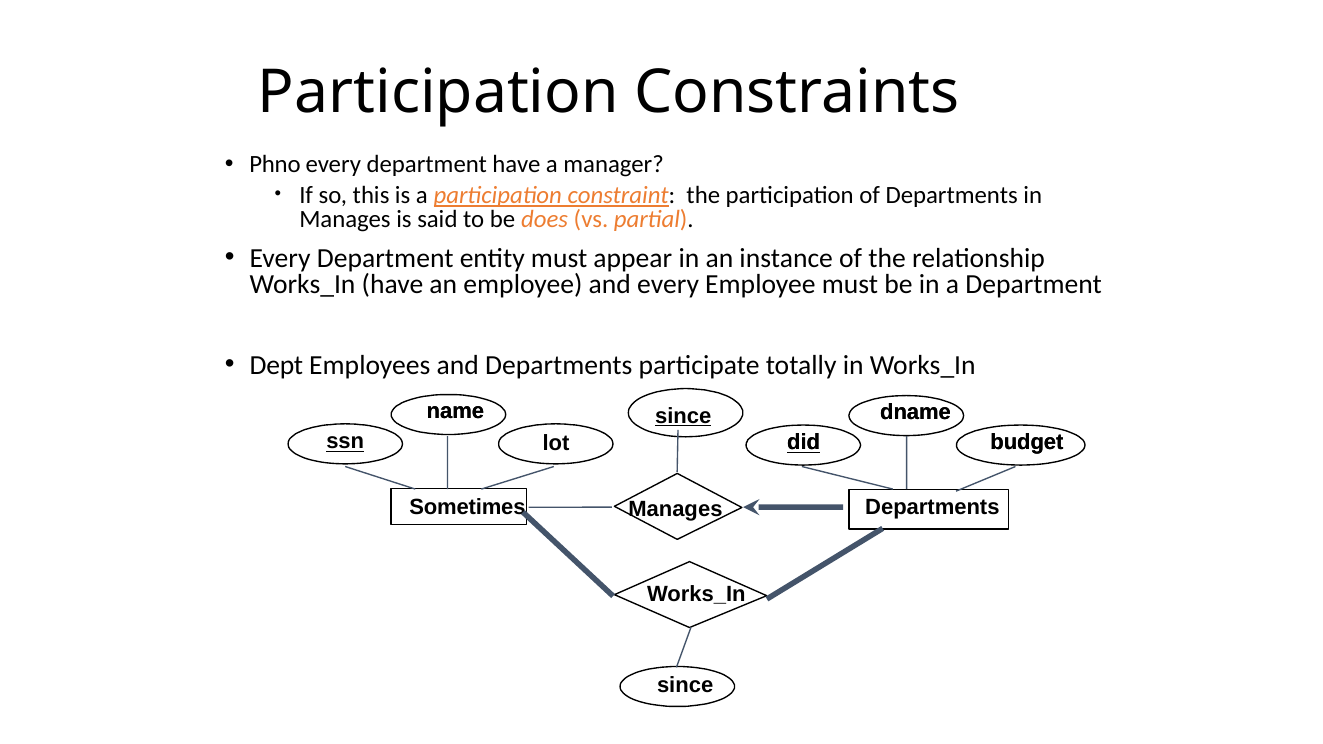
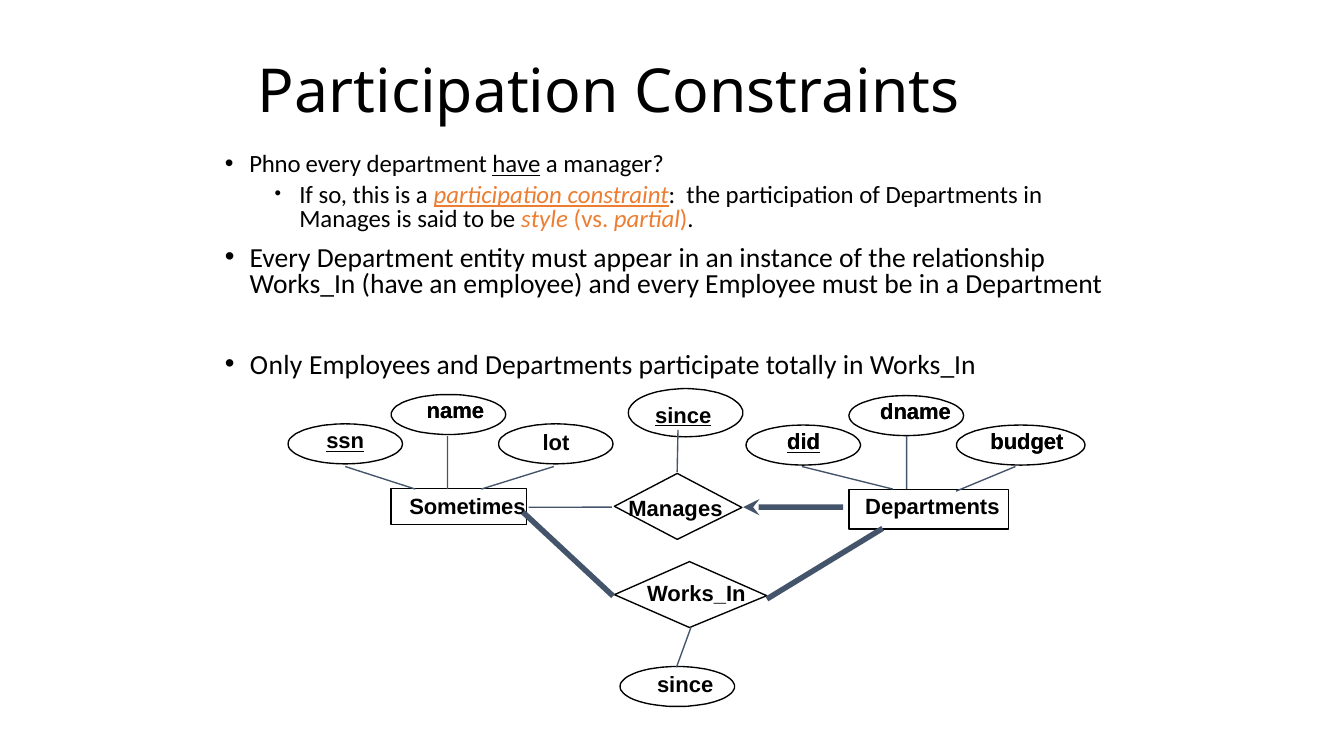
have at (516, 165) underline: none -> present
does: does -> style
Dept: Dept -> Only
